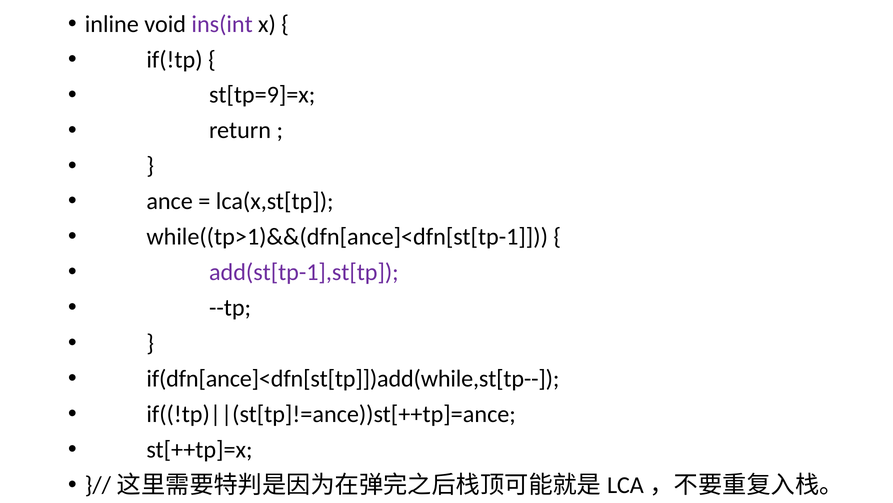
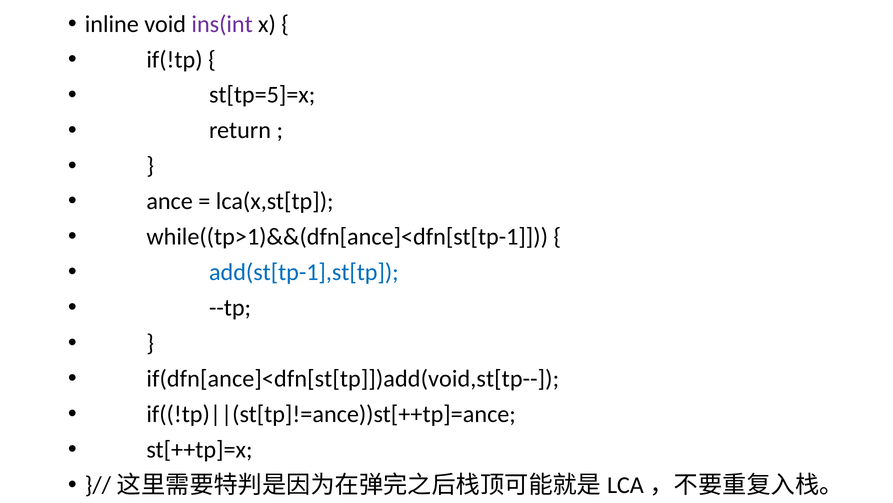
st[tp=9]=x: st[tp=9]=x -> st[tp=5]=x
add(st[tp-1],st[tp colour: purple -> blue
if(dfn[ance]<dfn[st[tp]])add(while,st[tp--: if(dfn[ance]<dfn[st[tp]])add(while,st[tp-- -> if(dfn[ance]<dfn[st[tp]])add(void,st[tp--
